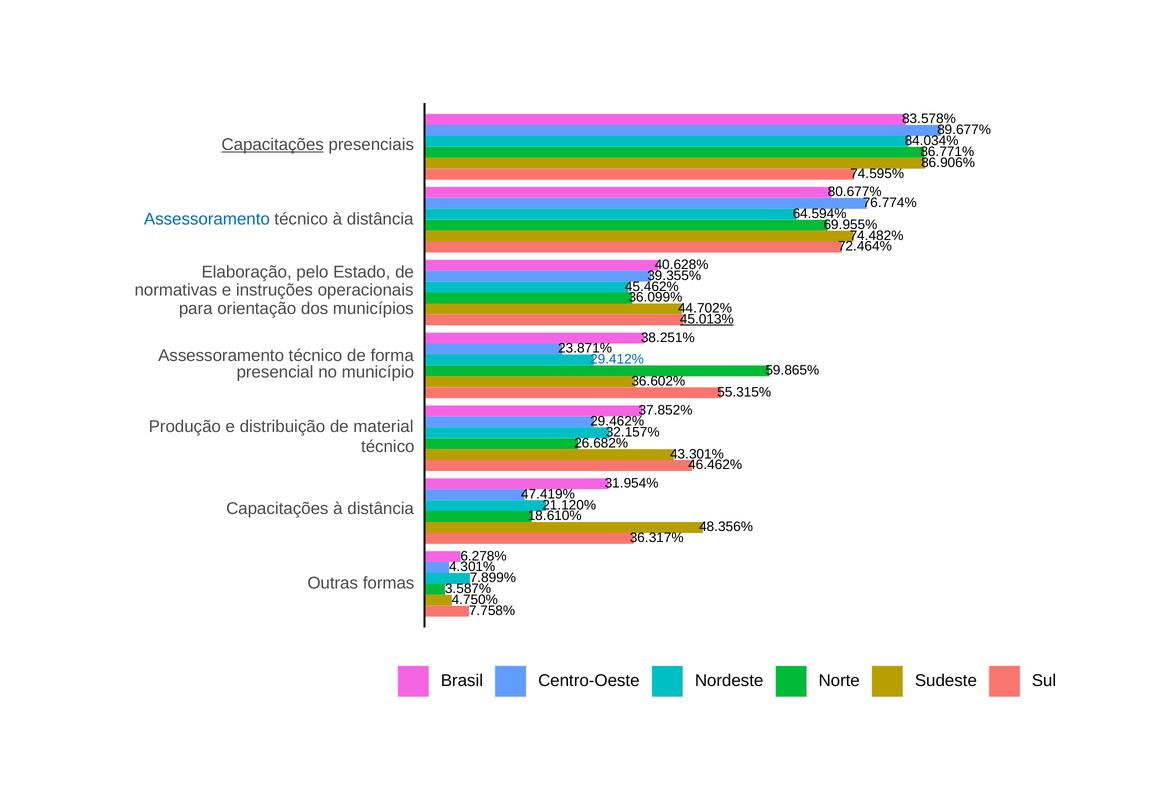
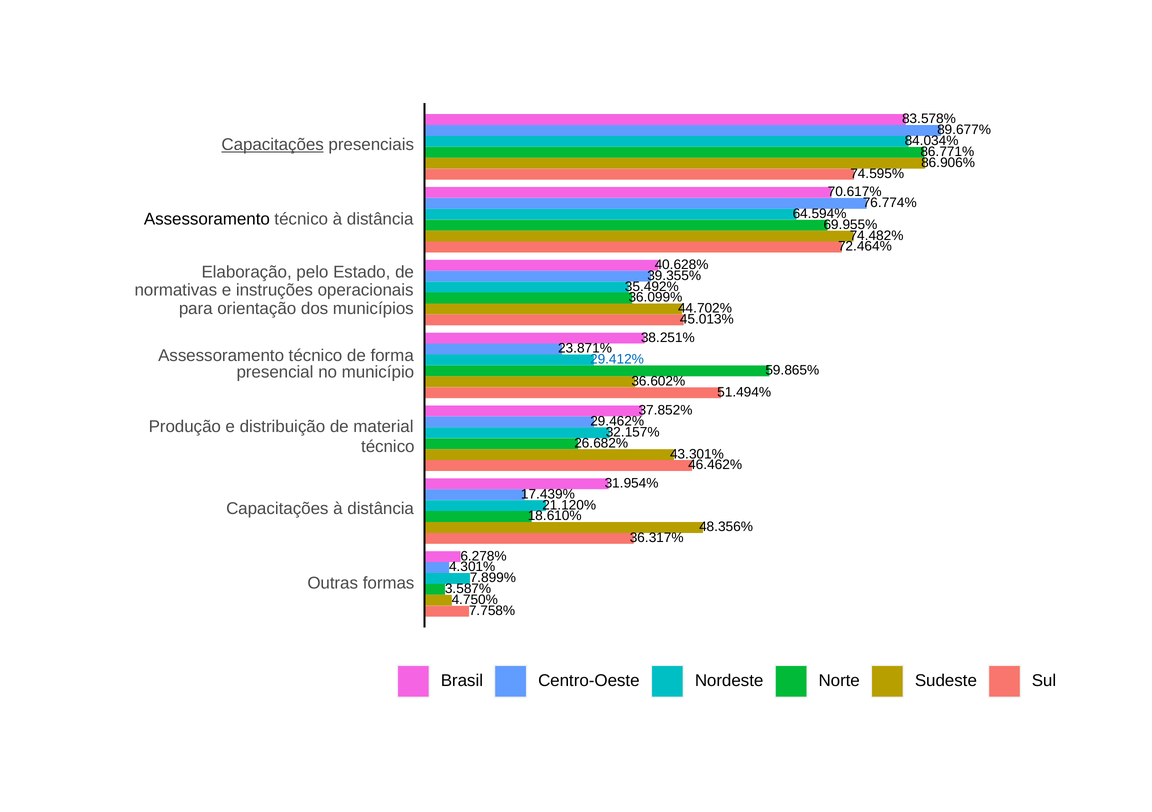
80.677%: 80.677% -> 70.617%
Assessoramento at (207, 219) colour: blue -> black
45.462%: 45.462% -> 35.492%
45.013% underline: present -> none
55.315%: 55.315% -> 51.494%
47.419%: 47.419% -> 17.439%
